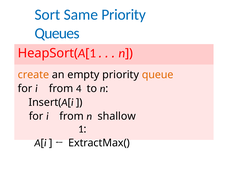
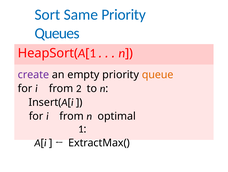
create colour: orange -> purple
4: 4 -> 2
shallow: shallow -> optimal
